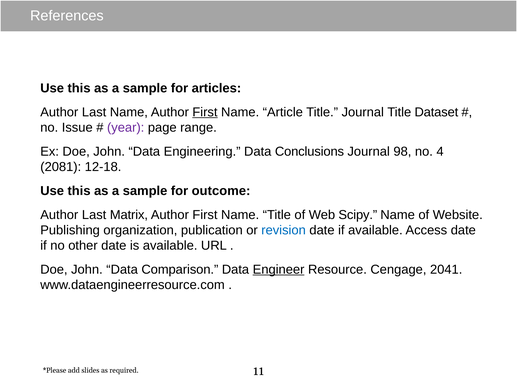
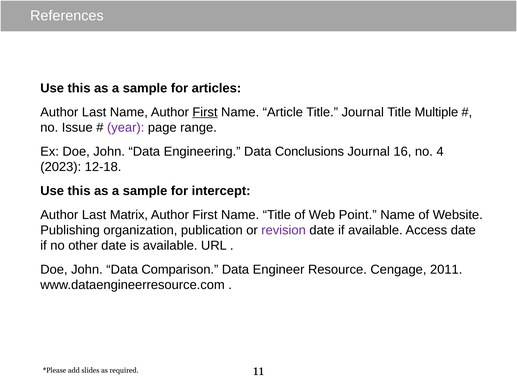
Dataset: Dataset -> Multiple
98: 98 -> 16
2081: 2081 -> 2023
outcome: outcome -> intercept
Scipy: Scipy -> Point
revision colour: blue -> purple
Engineer underline: present -> none
2041: 2041 -> 2011
